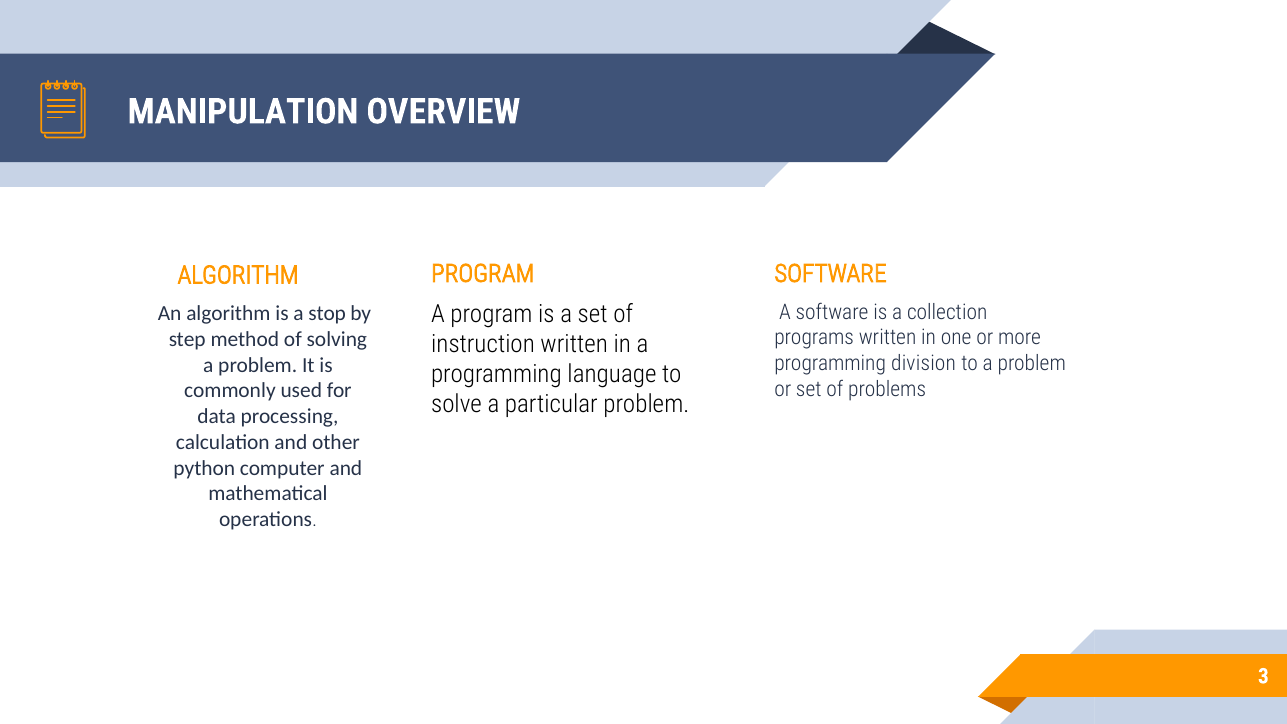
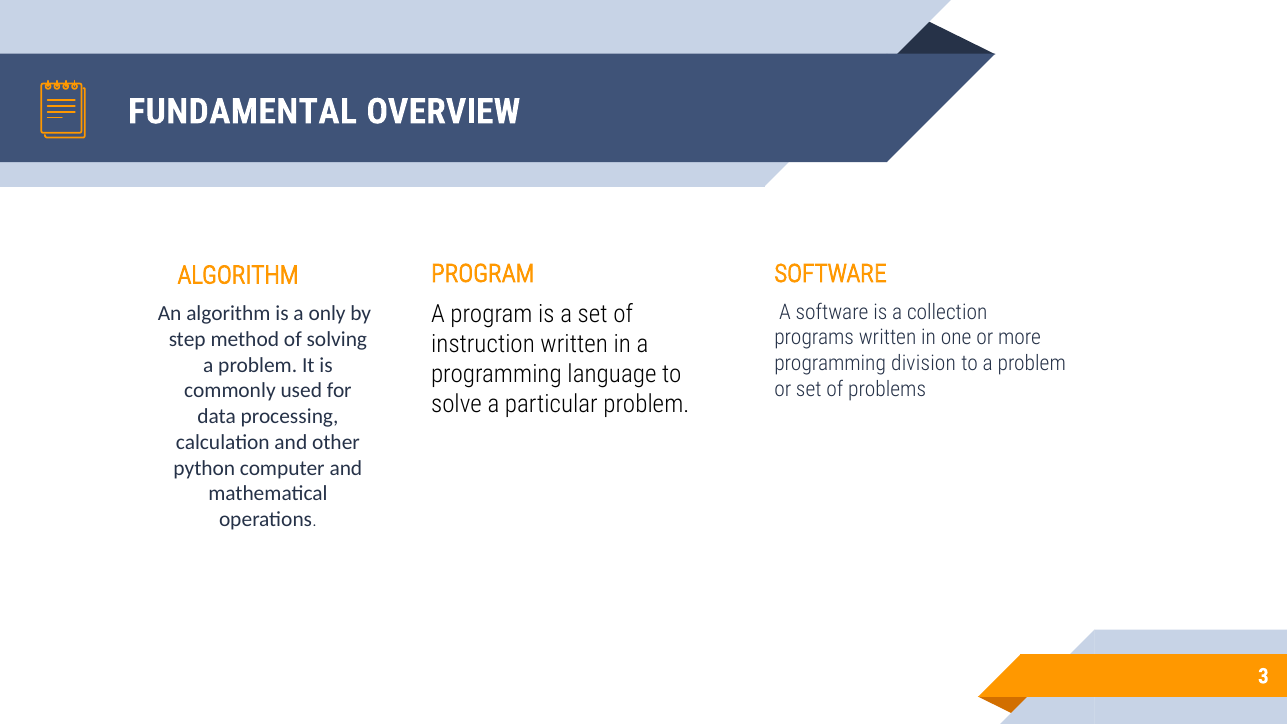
MANIPULATION: MANIPULATION -> FUNDAMENTAL
stop: stop -> only
